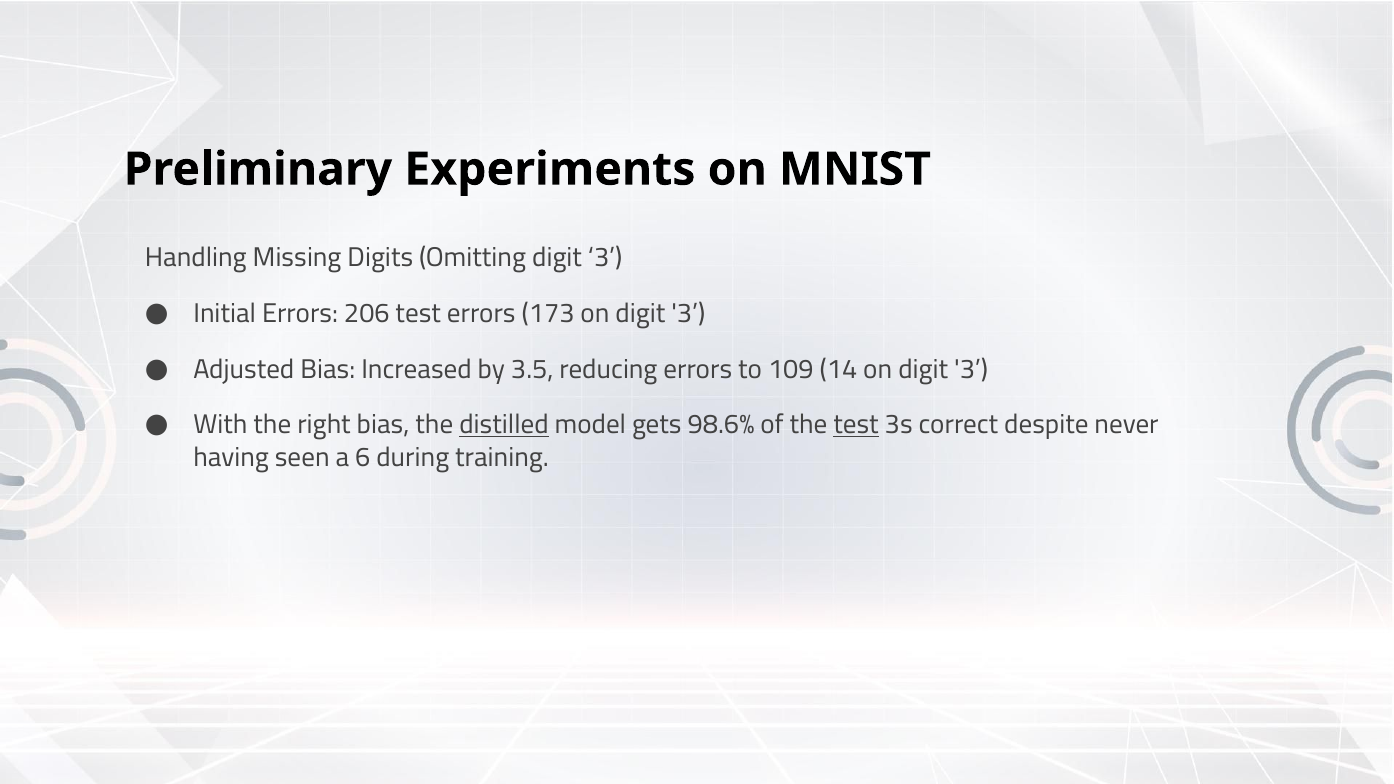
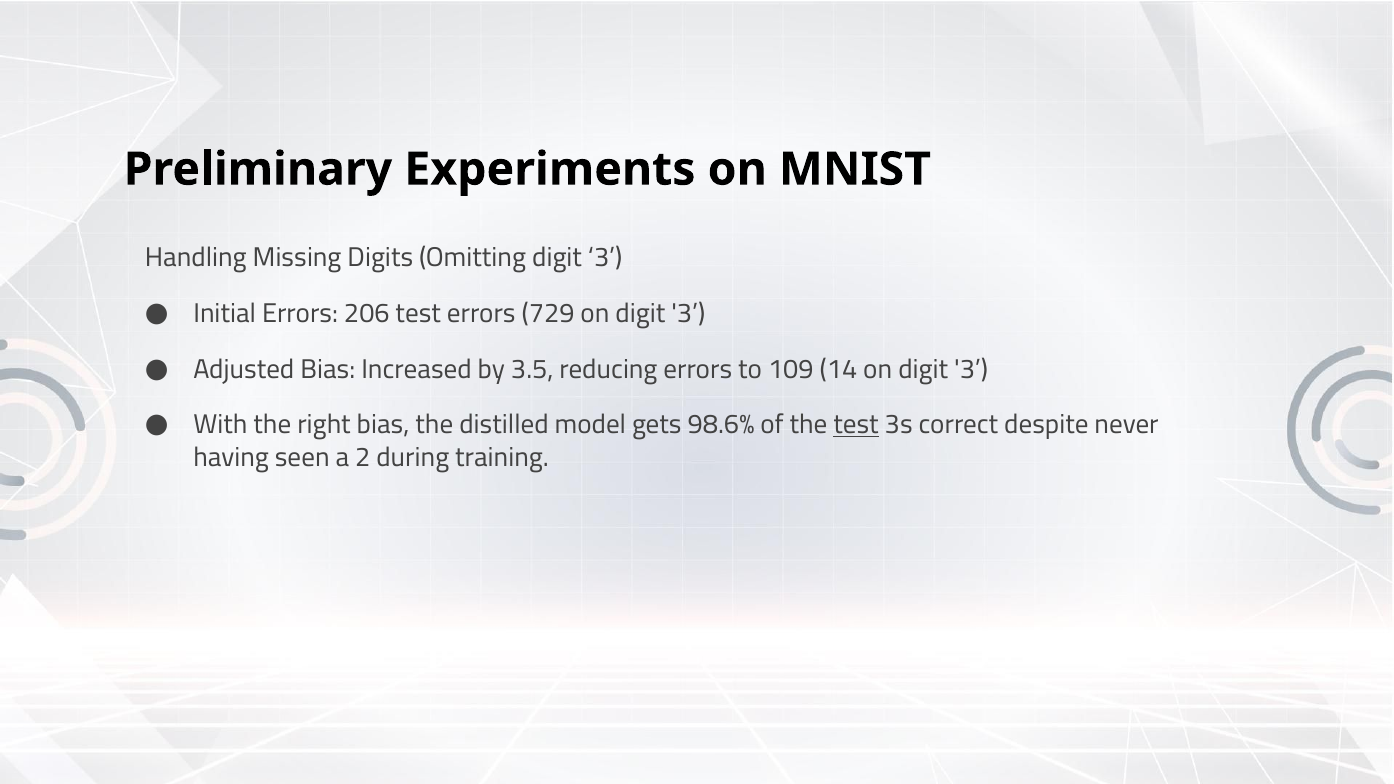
173: 173 -> 729
distilled underline: present -> none
6: 6 -> 2
